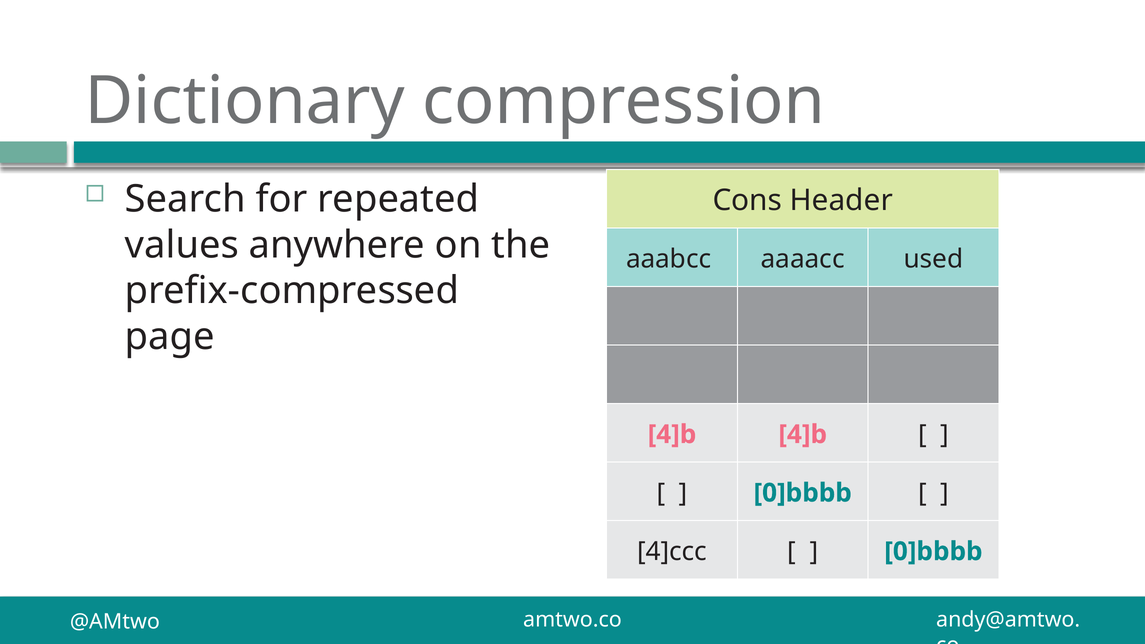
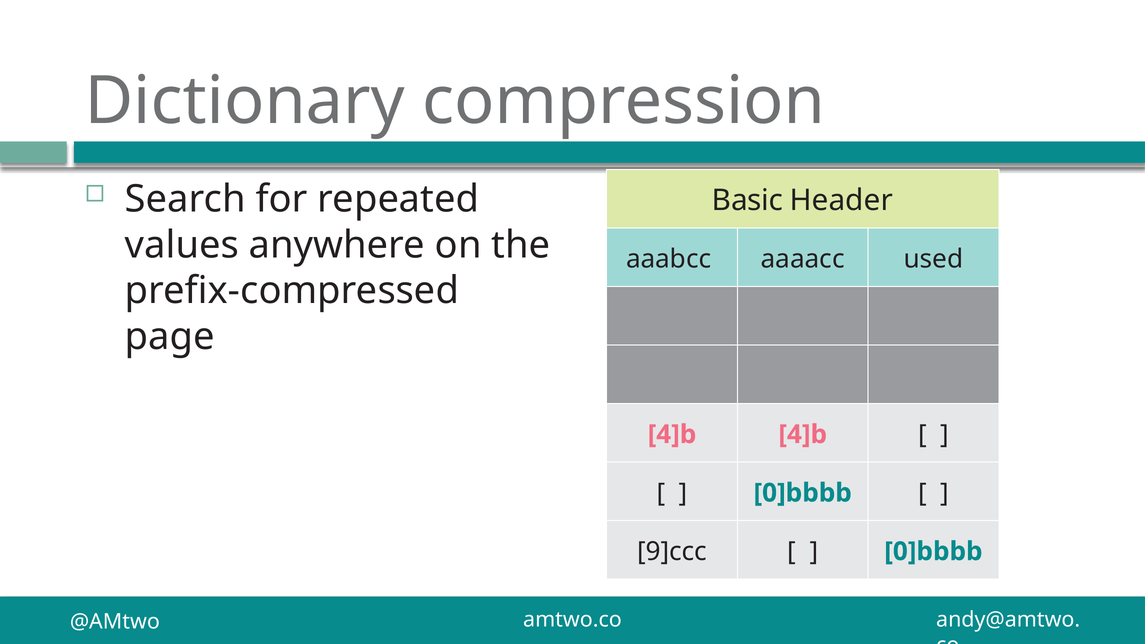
Cons: Cons -> Basic
4]ccc: 4]ccc -> 9]ccc
